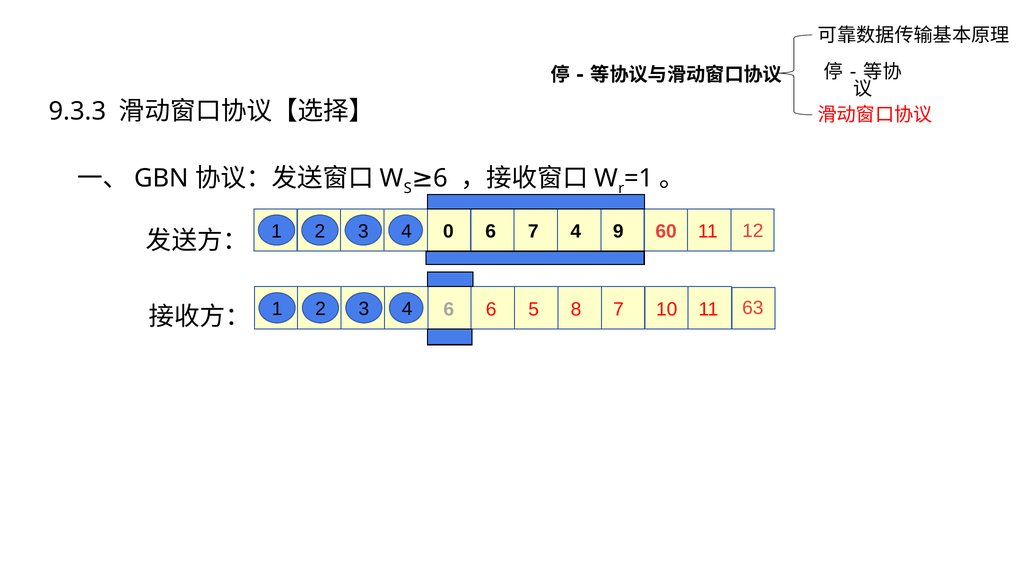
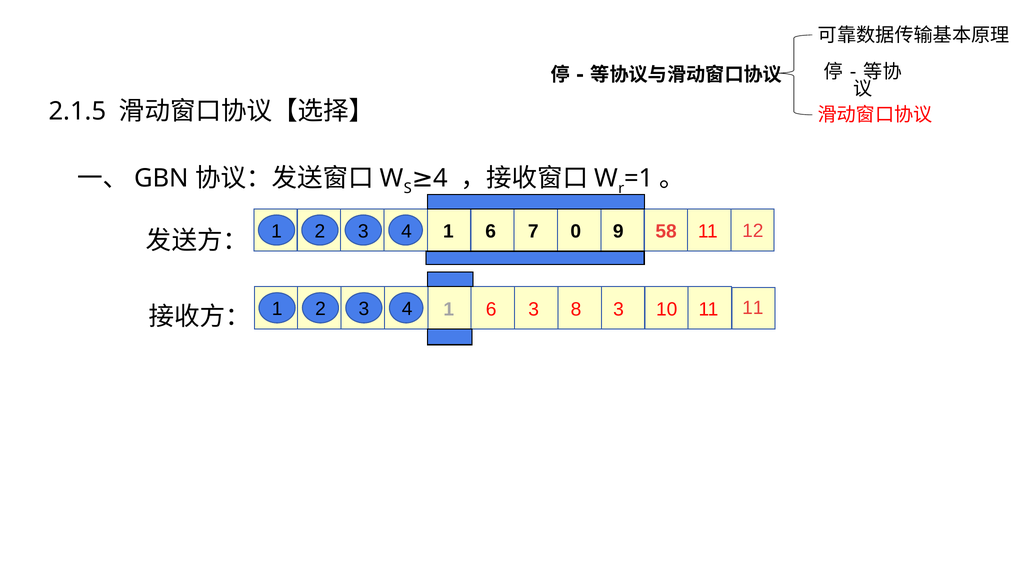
9.3.3: 9.3.3 -> 2.1.5
6 at (441, 178): 6 -> 4
0 at (448, 232): 0 -> 1
7 4: 4 -> 0
60: 60 -> 58
63 at (753, 308): 63 -> 11
6 at (449, 309): 6 -> 1
6 5: 5 -> 3
8 7: 7 -> 3
